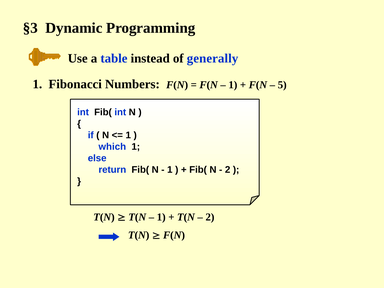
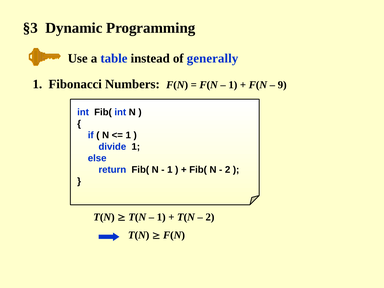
5: 5 -> 9
which: which -> divide
